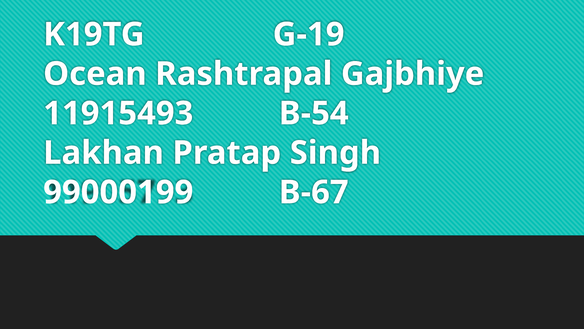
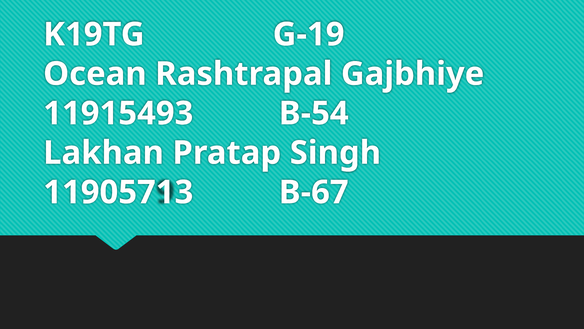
99000199: 99000199 -> 11905713
